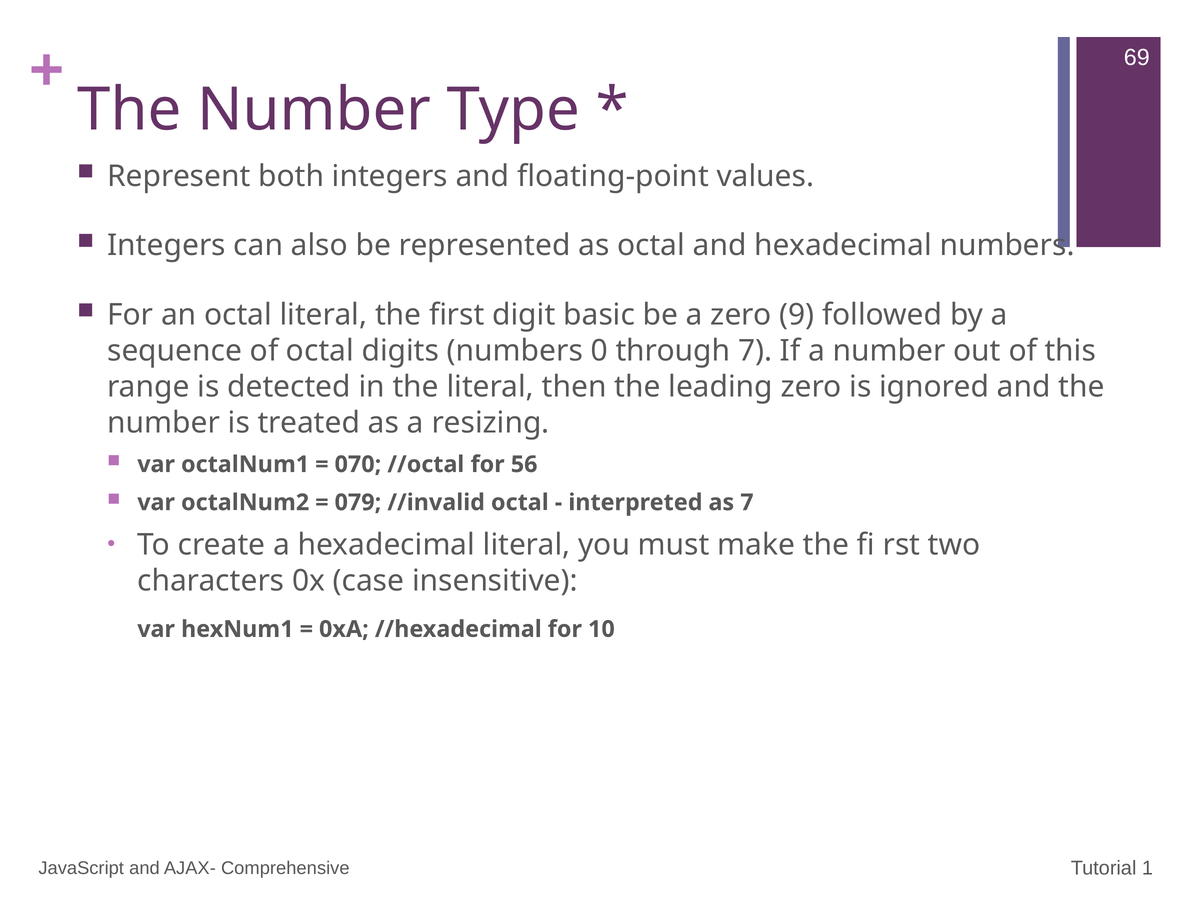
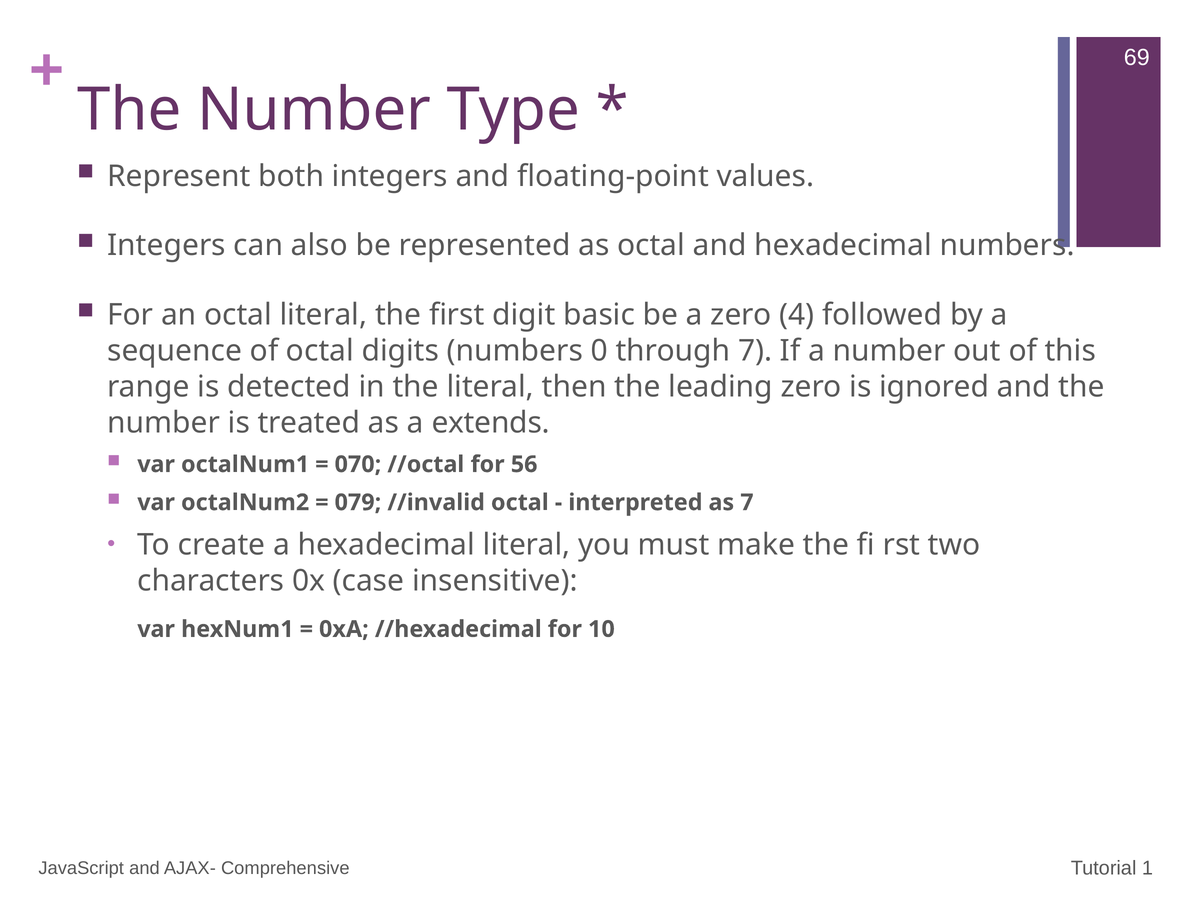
9: 9 -> 4
resizing: resizing -> extends
